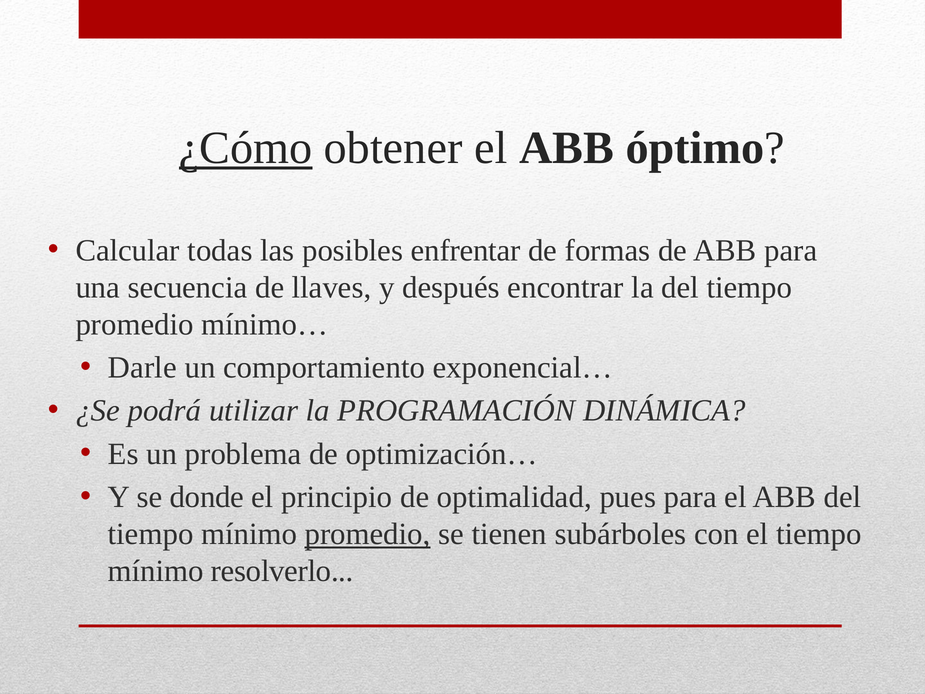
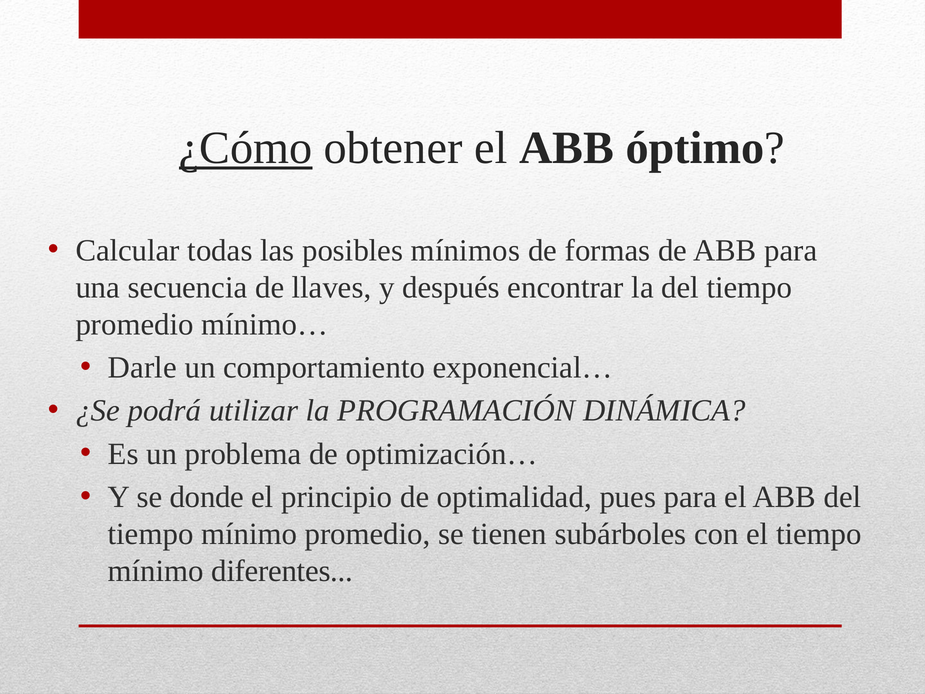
enfrentar: enfrentar -> mínimos
promedio at (368, 534) underline: present -> none
resolverlo: resolverlo -> diferentes
